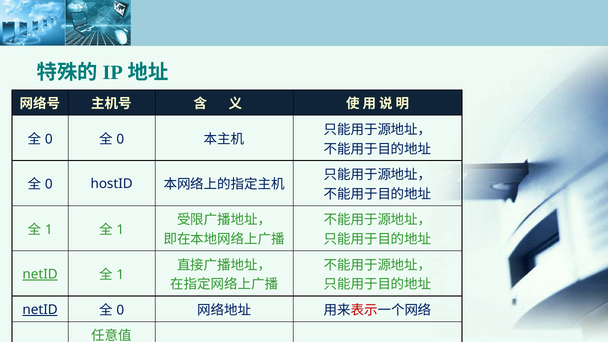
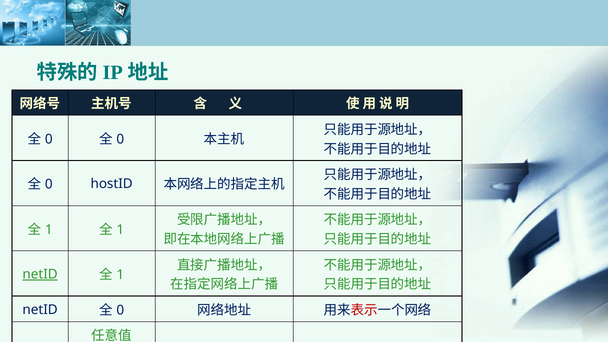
netID at (40, 310) underline: present -> none
